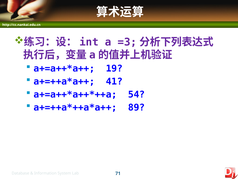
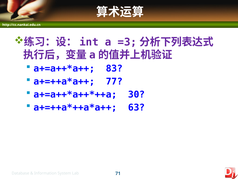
19: 19 -> 83
41: 41 -> 77
54: 54 -> 30
89: 89 -> 63
